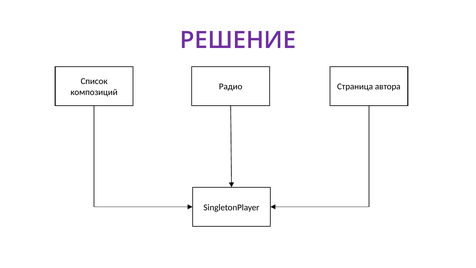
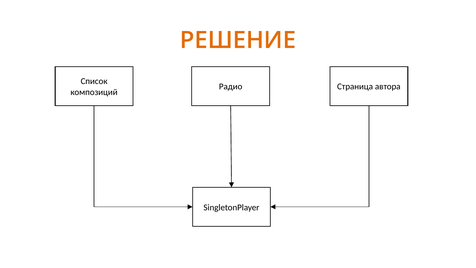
РЕШЕНИЕ colour: purple -> orange
